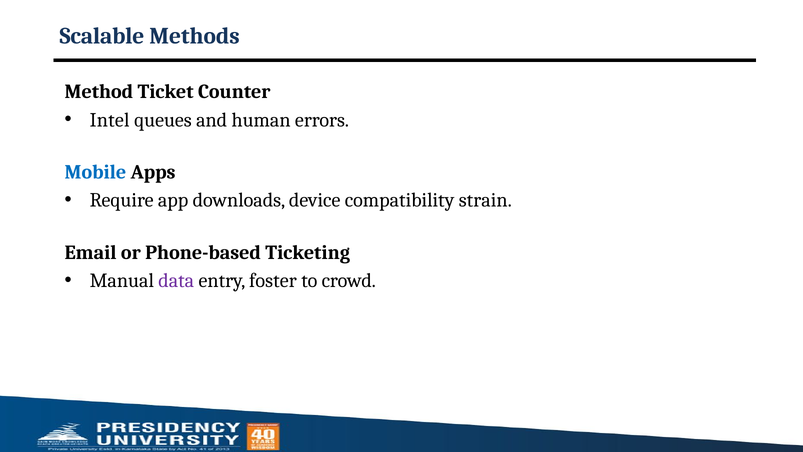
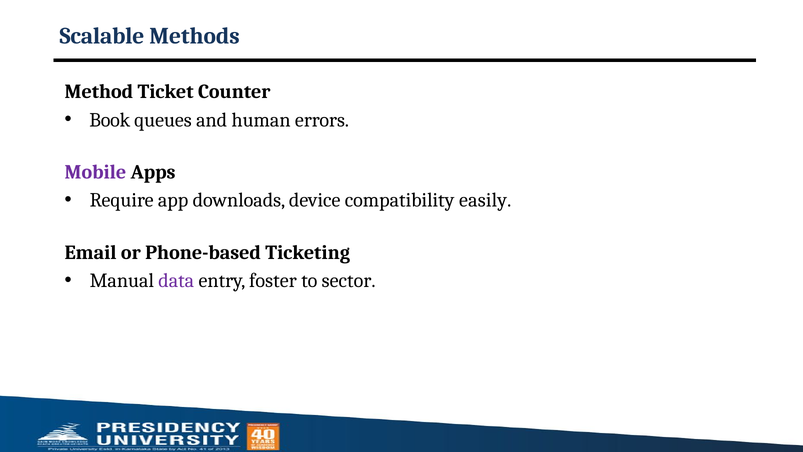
Intel: Intel -> Book
Mobile colour: blue -> purple
strain: strain -> easily
crowd: crowd -> sector
